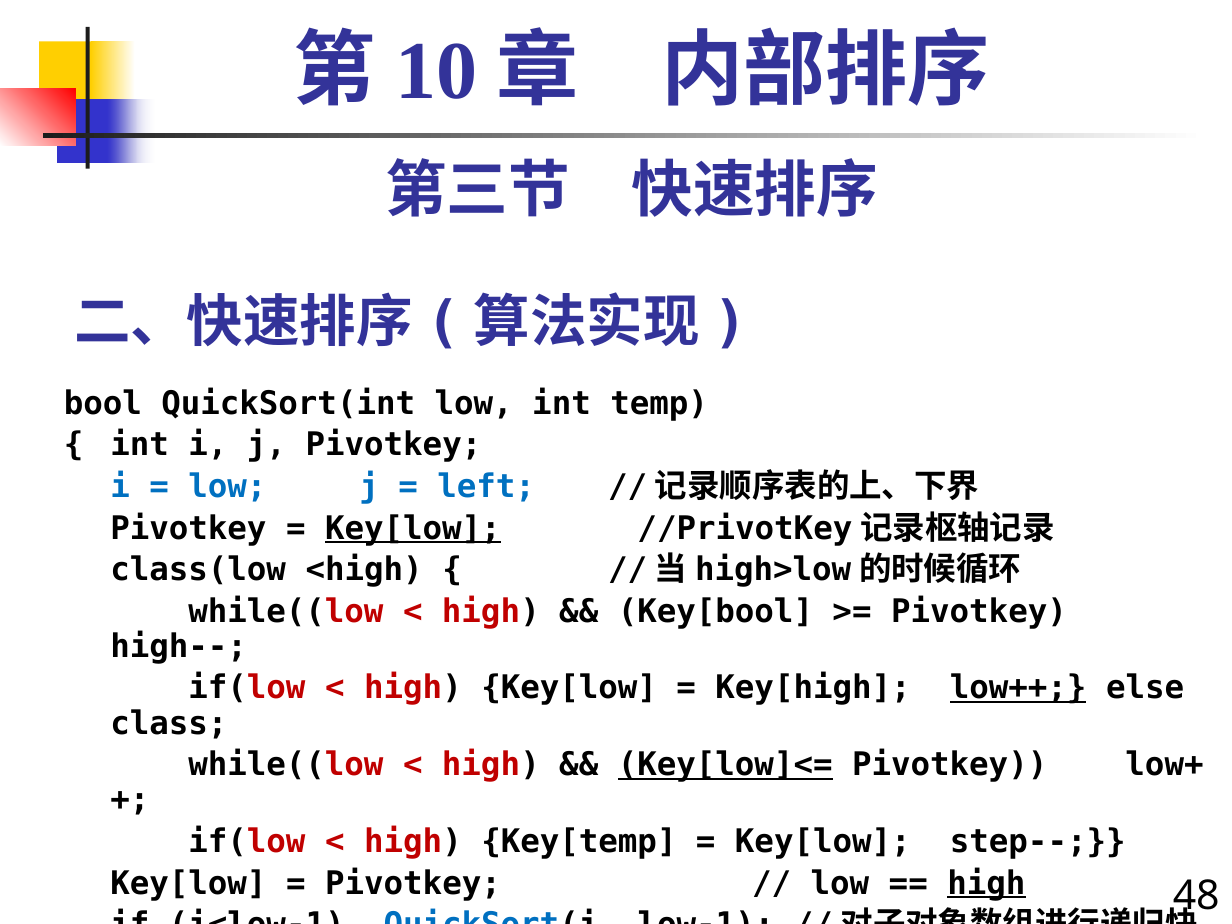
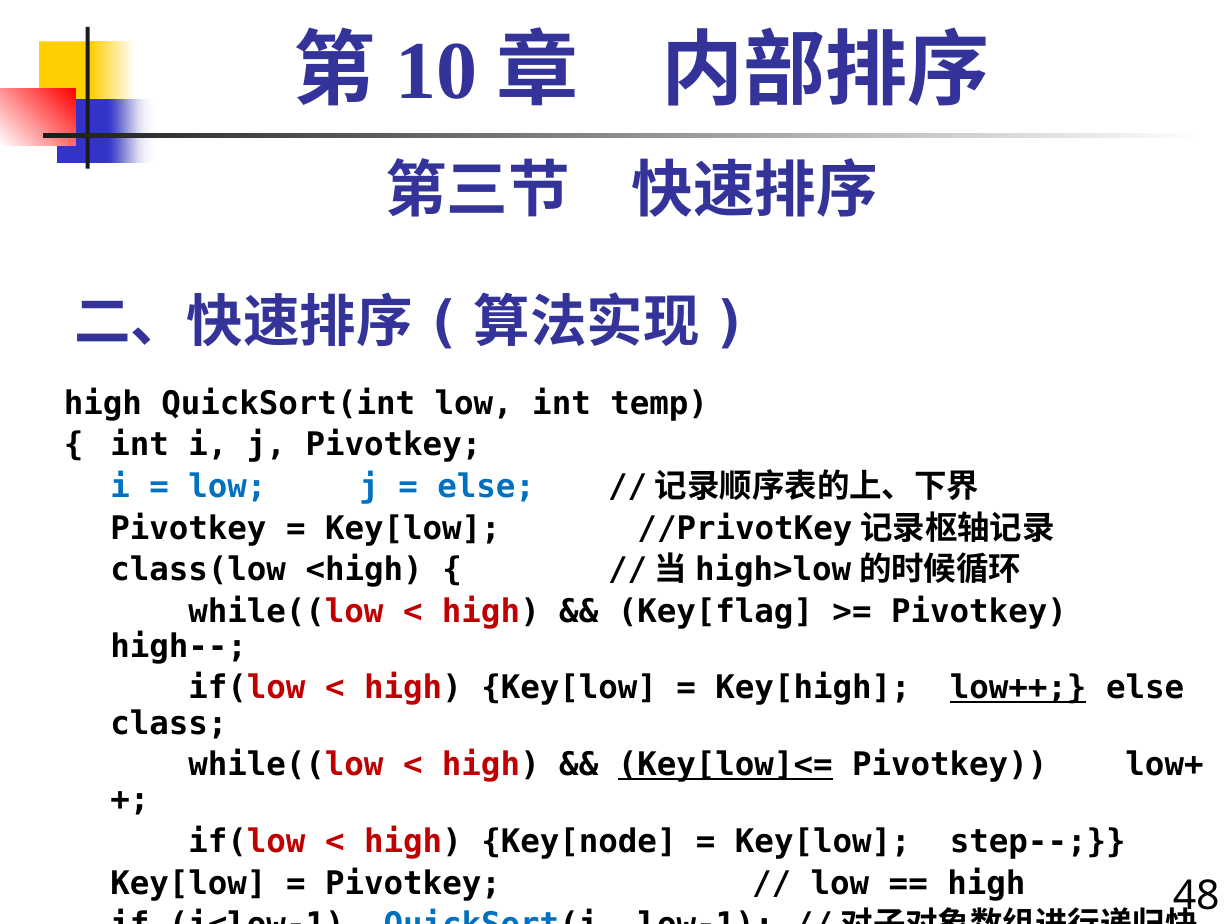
bool at (103, 403): bool -> high
left at (486, 487): left -> else
Key[low at (413, 528) underline: present -> none
Key[bool: Key[bool -> Key[flag
Key[temp: Key[temp -> Key[node
high at (986, 883) underline: present -> none
